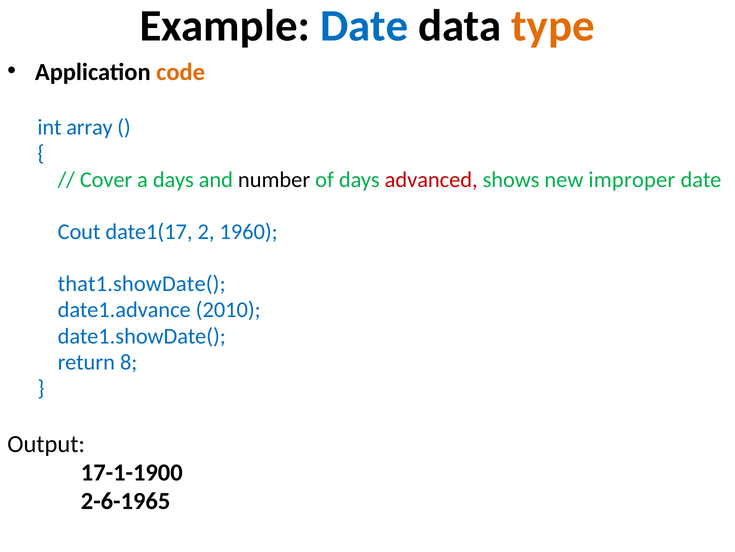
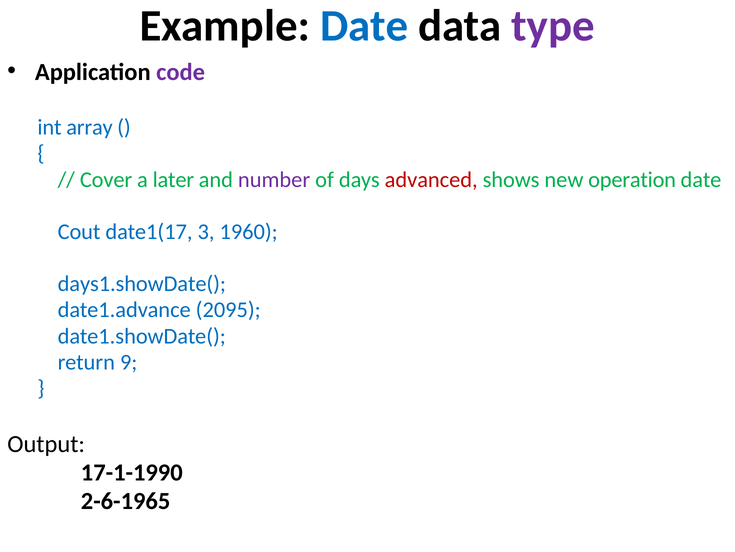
type colour: orange -> purple
code colour: orange -> purple
a days: days -> later
number colour: black -> purple
improper: improper -> operation
2: 2 -> 3
that1.showDate(: that1.showDate( -> days1.showDate(
2010: 2010 -> 2095
8: 8 -> 9
17-1-1900: 17-1-1900 -> 17-1-1990
